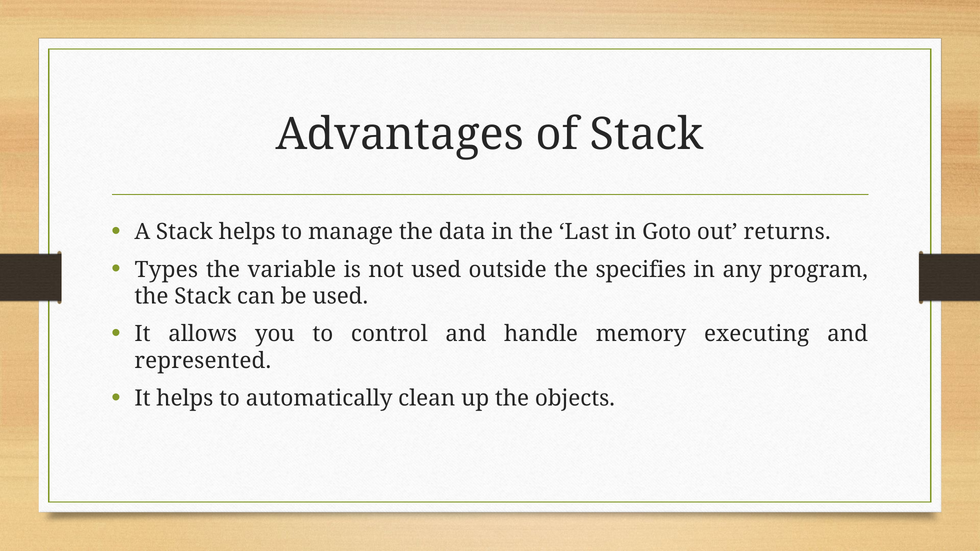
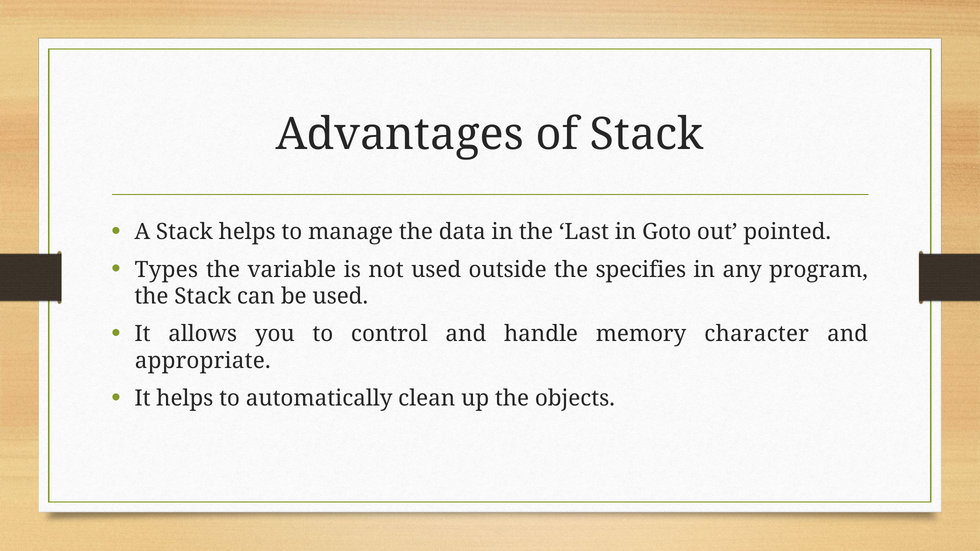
returns: returns -> pointed
executing: executing -> character
represented: represented -> appropriate
